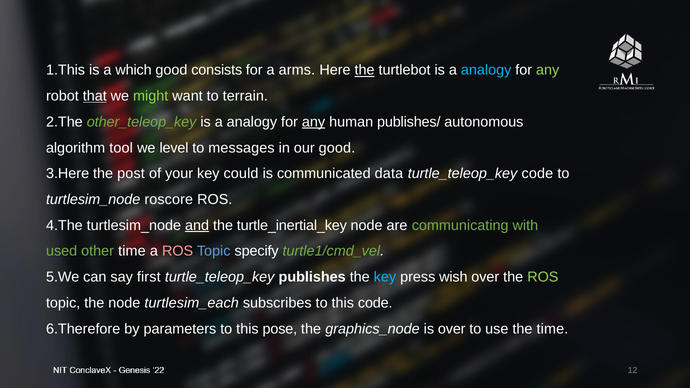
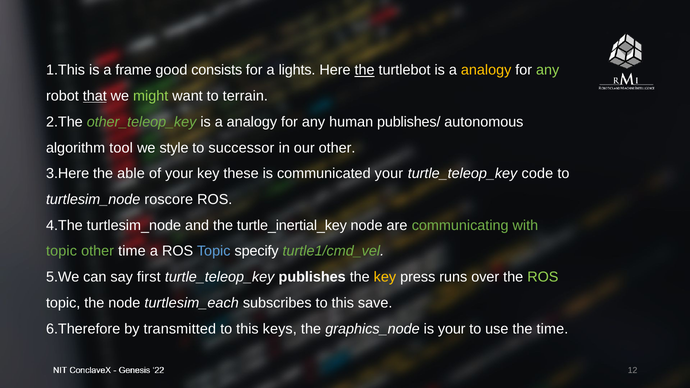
which: which -> frame
arms: arms -> lights
analogy at (486, 70) colour: light blue -> yellow
any at (314, 122) underline: present -> none
level: level -> style
messages: messages -> successor
our good: good -> other
post: post -> able
could: could -> these
communicated data: data -> your
and underline: present -> none
used at (62, 251): used -> topic
ROS at (178, 251) colour: pink -> white
key at (385, 277) colour: light blue -> yellow
wish: wish -> runs
this code: code -> save
parameters: parameters -> transmitted
pose: pose -> keys
is over: over -> your
